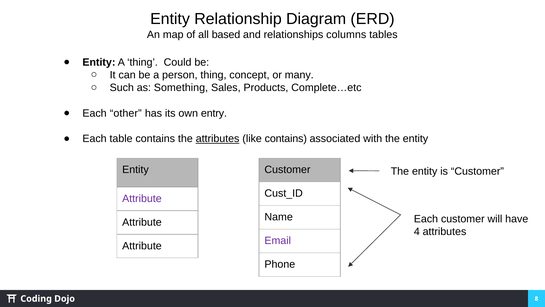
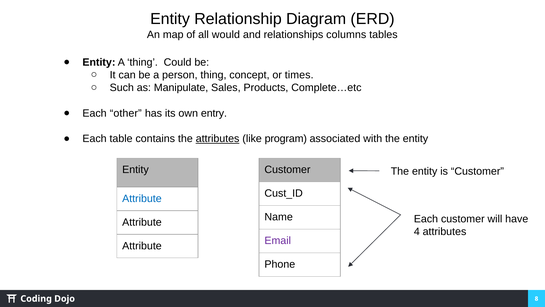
based: based -> would
many: many -> times
Something: Something -> Manipulate
like contains: contains -> program
Attribute at (142, 198) colour: purple -> blue
